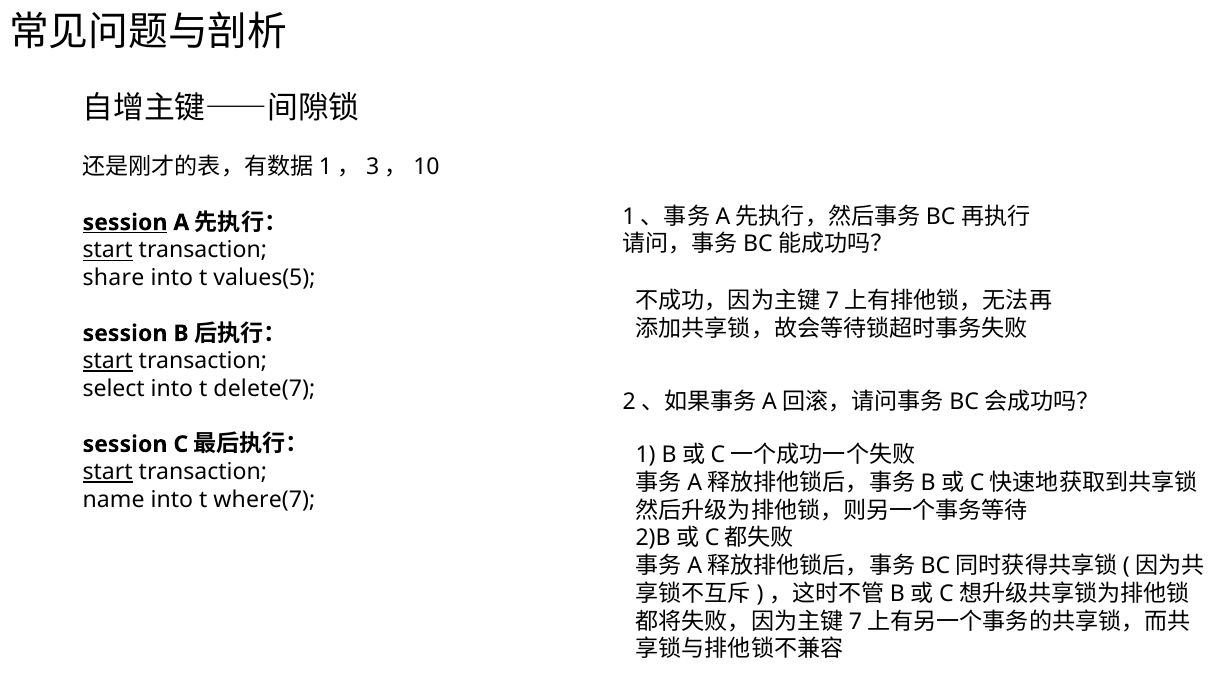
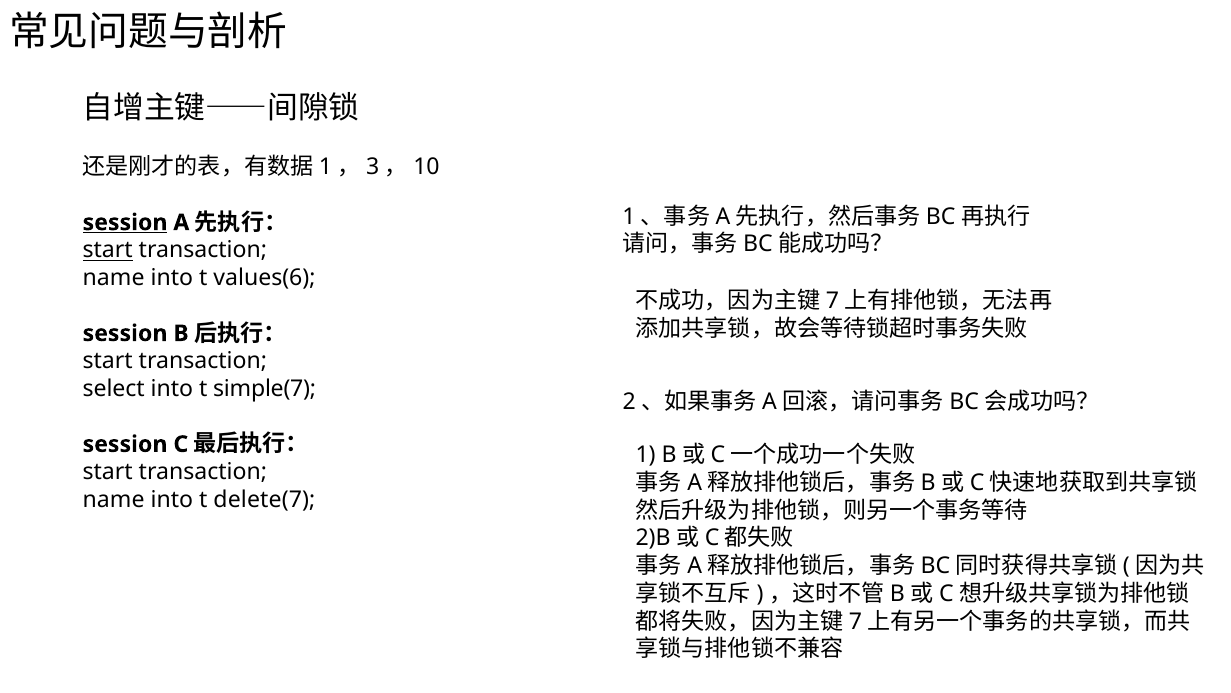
share at (113, 278): share -> name
values(5: values(5 -> values(6
start at (108, 361) underline: present -> none
delete(7: delete(7 -> simple(7
start at (108, 472) underline: present -> none
where(7: where(7 -> delete(7
